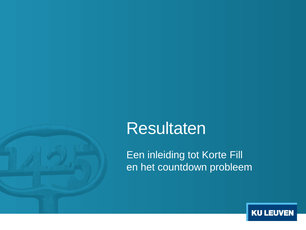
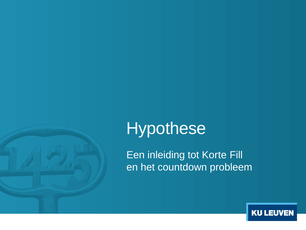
Resultaten: Resultaten -> Hypothese
